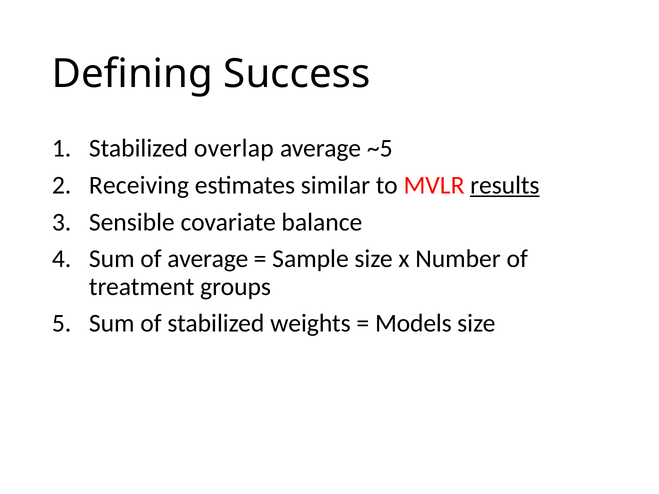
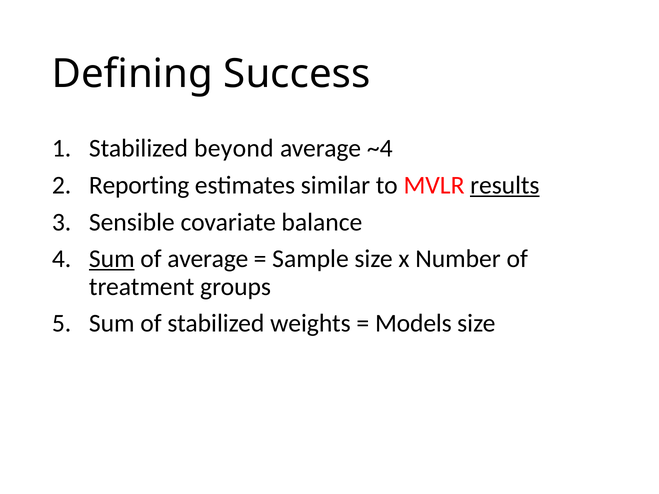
overlap: overlap -> beyond
~5: ~5 -> ~4
Receiving: Receiving -> Reporting
Sum at (112, 259) underline: none -> present
